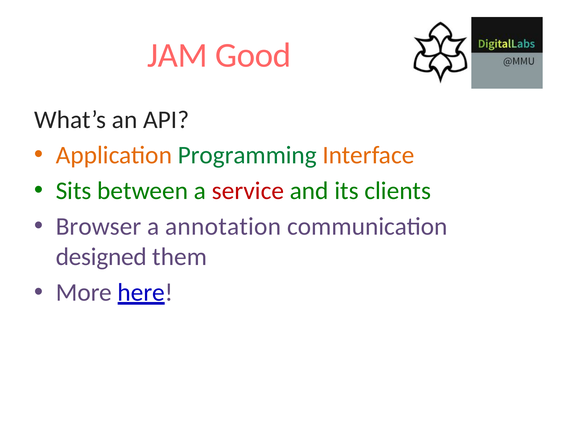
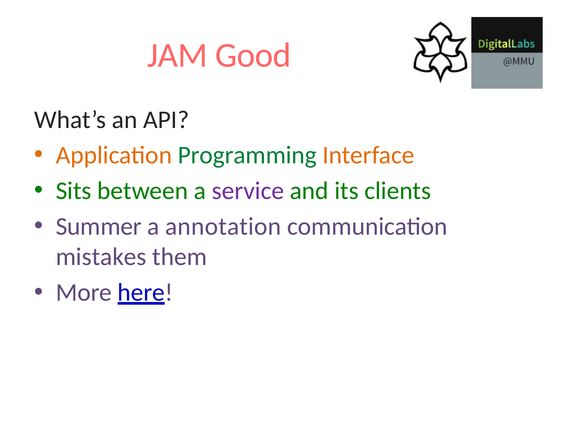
service colour: red -> purple
Browser: Browser -> Summer
designed: designed -> mistakes
